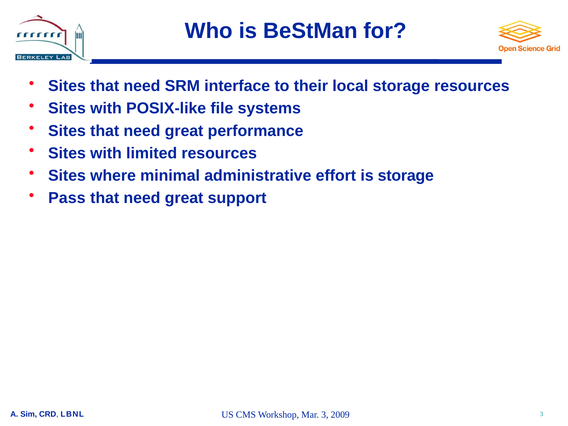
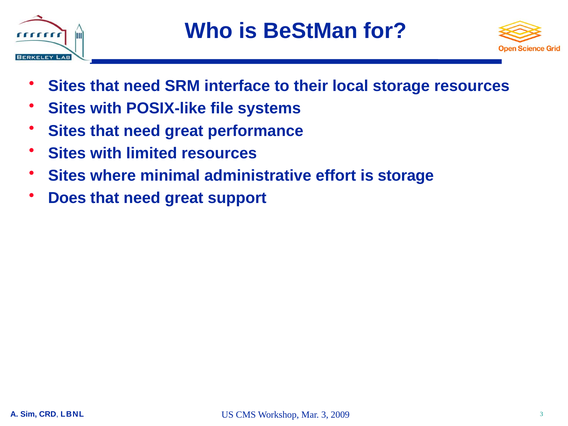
Pass: Pass -> Does
